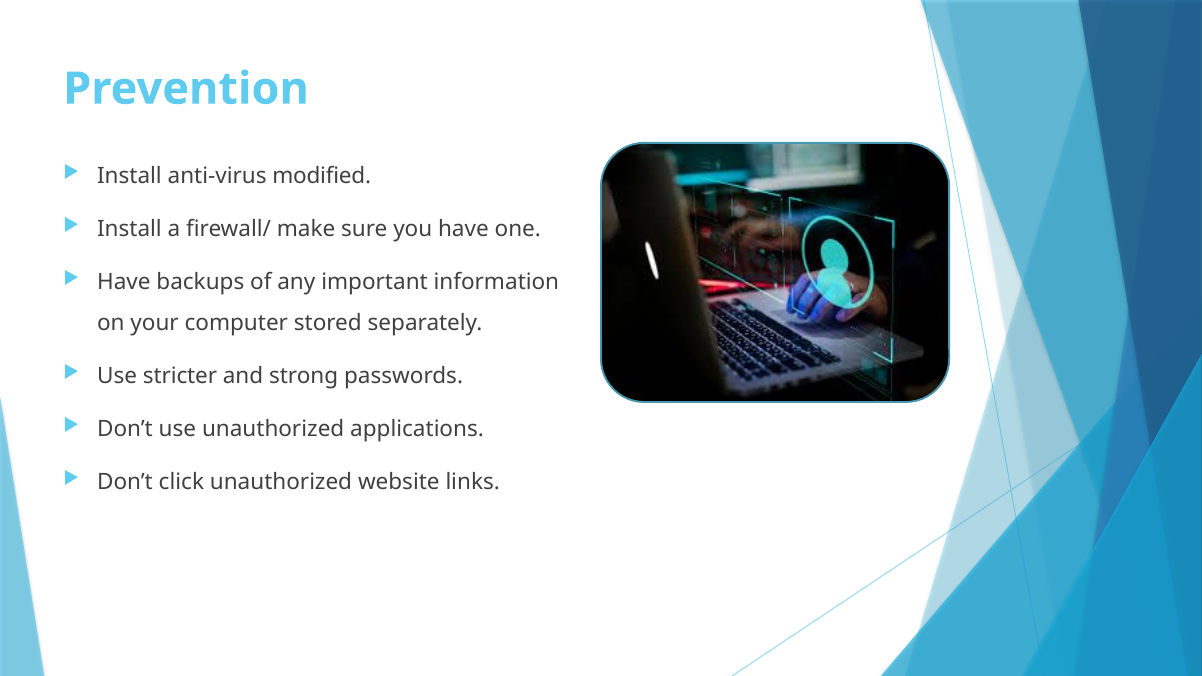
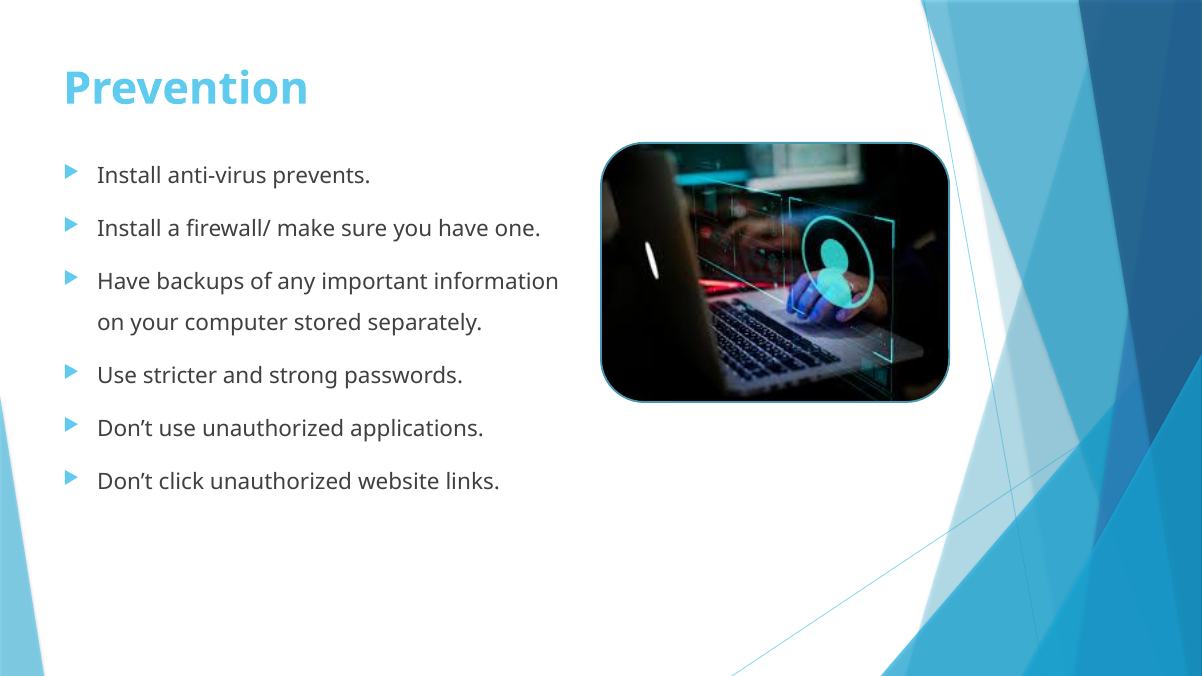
modified: modified -> prevents
